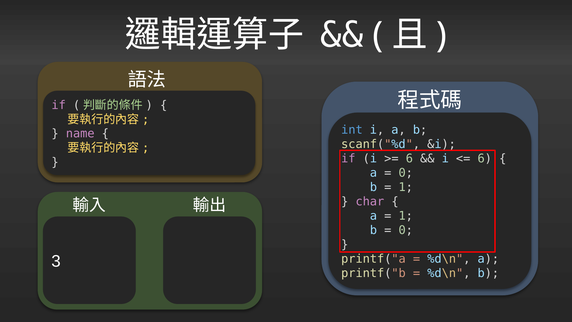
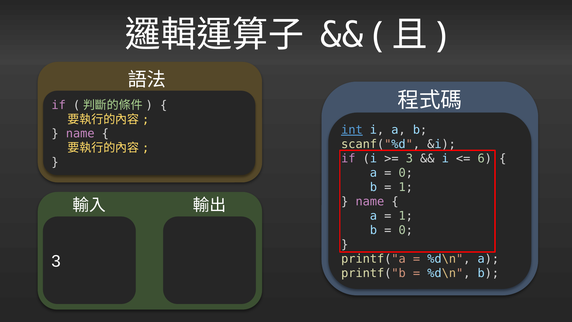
int underline: none -> present
6 at (409, 159): 6 -> 3
char at (370, 201): char -> name
